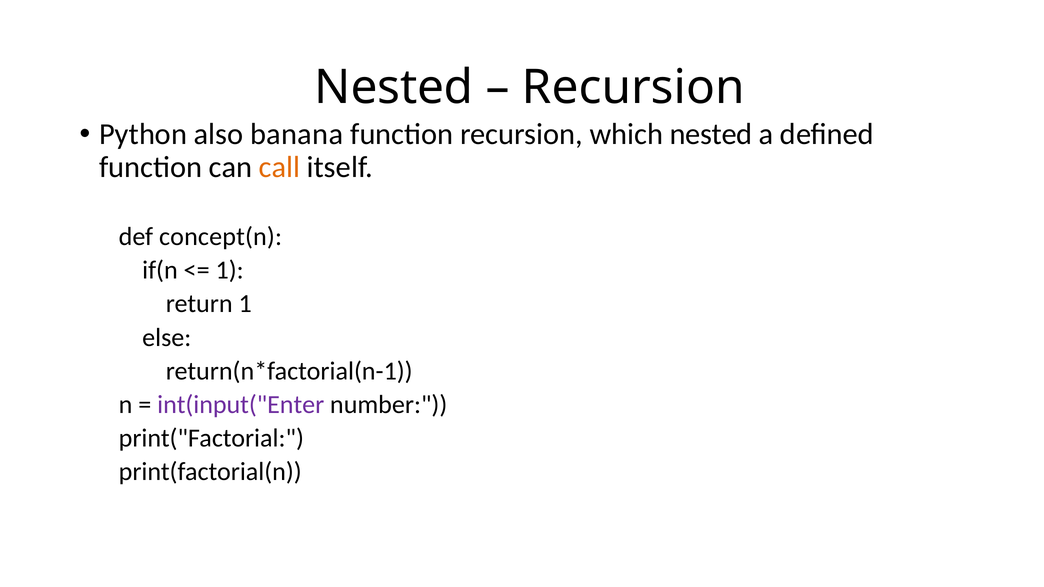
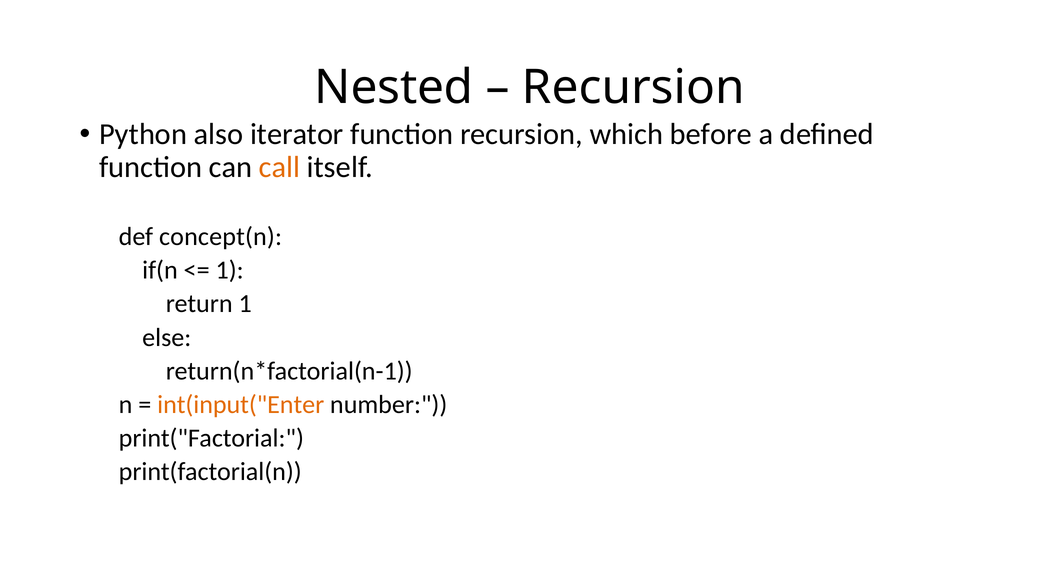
banana: banana -> iterator
which nested: nested -> before
int(input("Enter colour: purple -> orange
